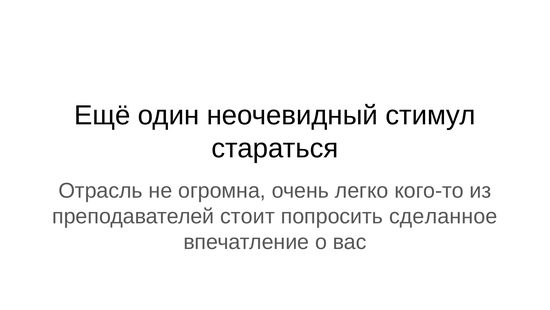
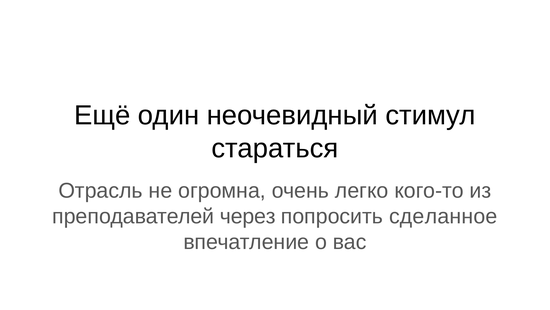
стоит: стоит -> через
